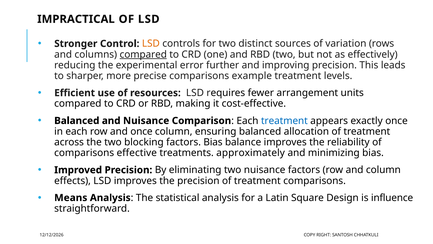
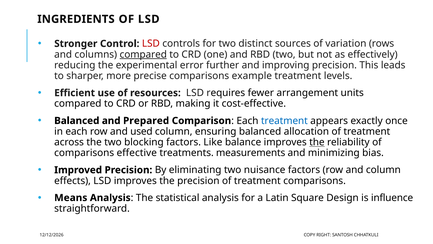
IMPRACTICAL: IMPRACTICAL -> INGREDIENTS
LSD at (151, 44) colour: orange -> red
and Nuisance: Nuisance -> Prepared
and once: once -> used
factors Bias: Bias -> Like
the at (317, 142) underline: none -> present
approximately: approximately -> measurements
